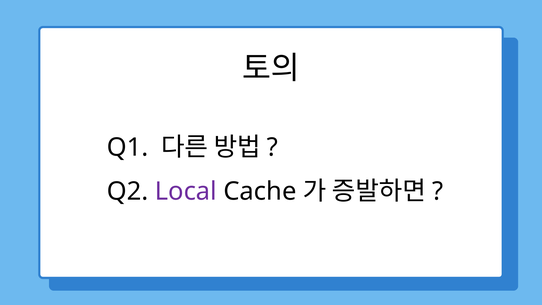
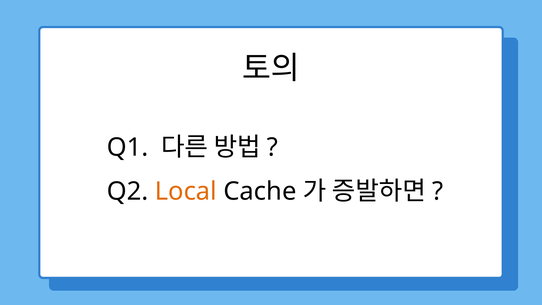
Local colour: purple -> orange
